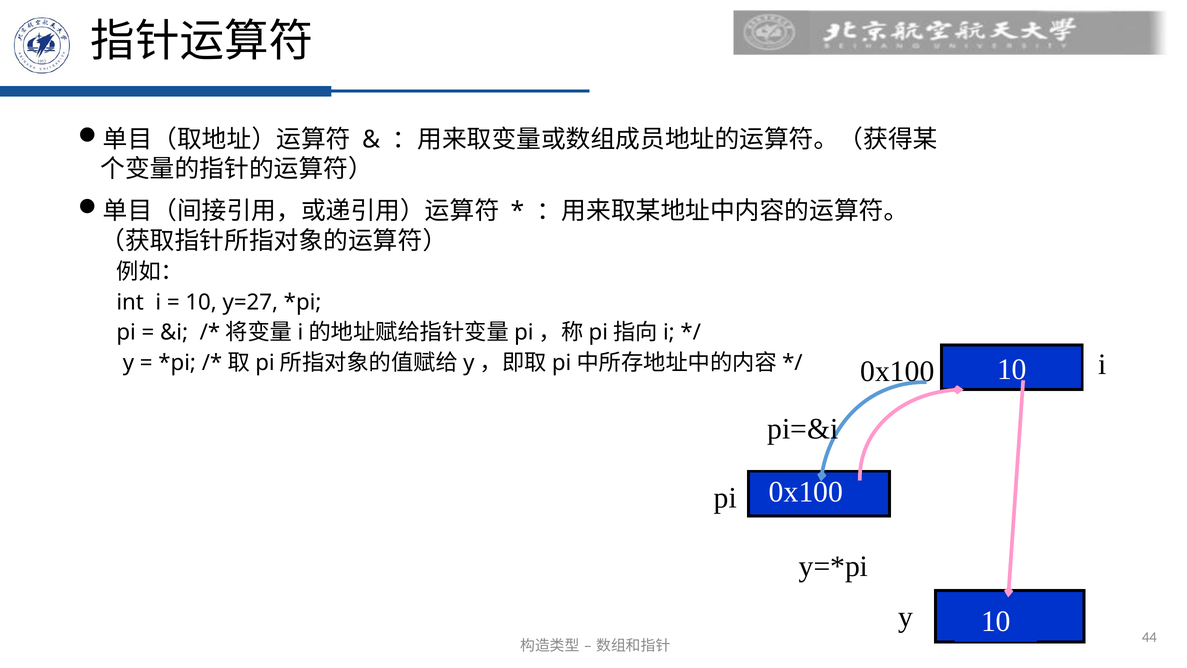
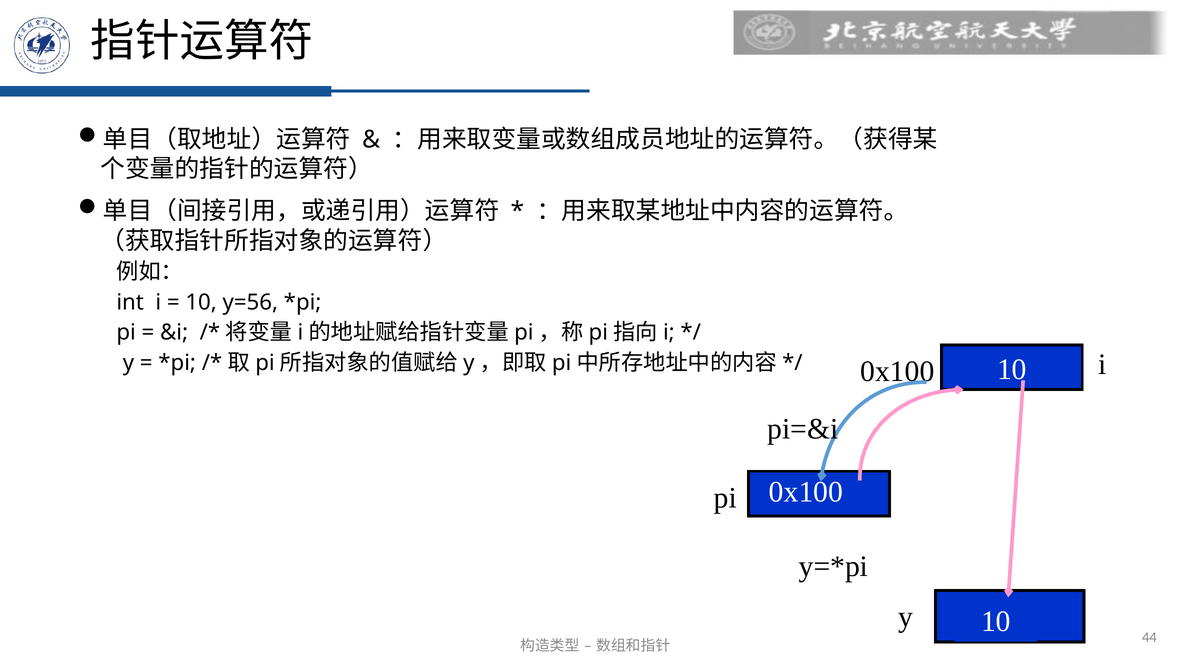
y=27: y=27 -> y=56
